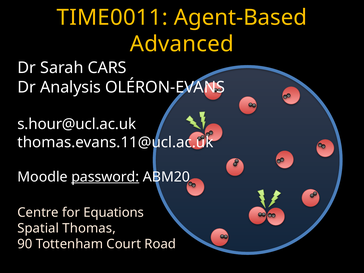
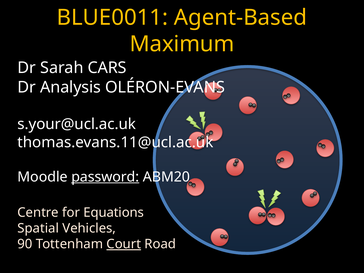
TIME0011: TIME0011 -> BLUE0011
Advanced: Advanced -> Maximum
s.hour@ucl.ac.uk: s.hour@ucl.ac.uk -> s.your@ucl.ac.uk
Thomas: Thomas -> Vehicles
Court underline: none -> present
